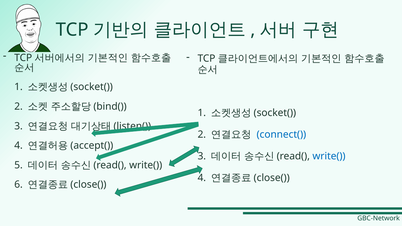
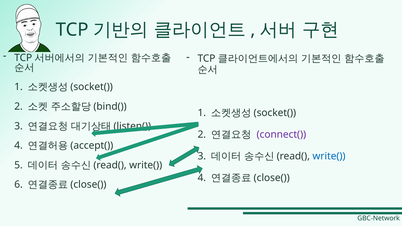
connect( colour: blue -> purple
